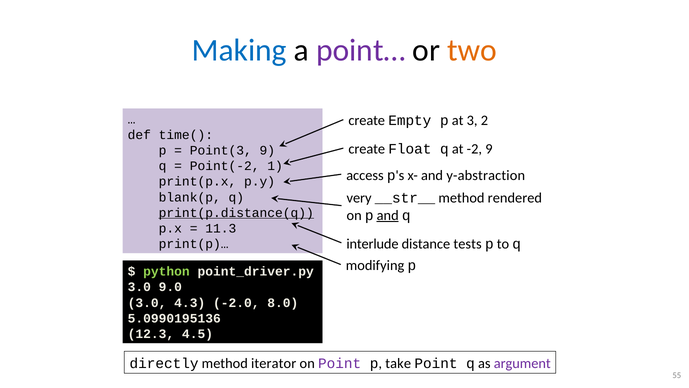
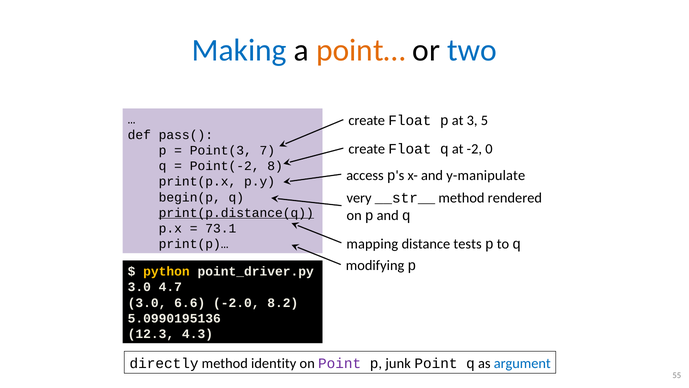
point… colour: purple -> orange
two colour: orange -> blue
Empty at (410, 120): Empty -> Float
2: 2 -> 5
time(: time( -> pass(
-2 9: 9 -> 0
Point(3 9: 9 -> 7
1: 1 -> 8
y-abstraction: y-abstraction -> y-manipulate
blank(p: blank(p -> begin(p
and at (388, 215) underline: present -> none
11.3: 11.3 -> 73.1
interlude: interlude -> mapping
python colour: light green -> yellow
9.0: 9.0 -> 4.7
4.3: 4.3 -> 6.6
8.0: 8.0 -> 8.2
4.5: 4.5 -> 4.3
iterator: iterator -> identity
take: take -> junk
argument colour: purple -> blue
